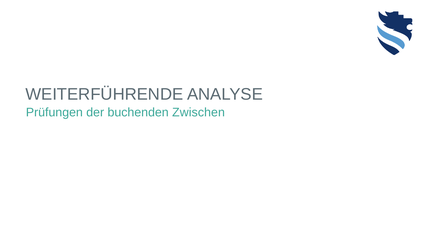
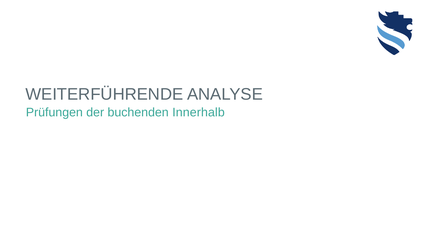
Zwischen: Zwischen -> Innerhalb
